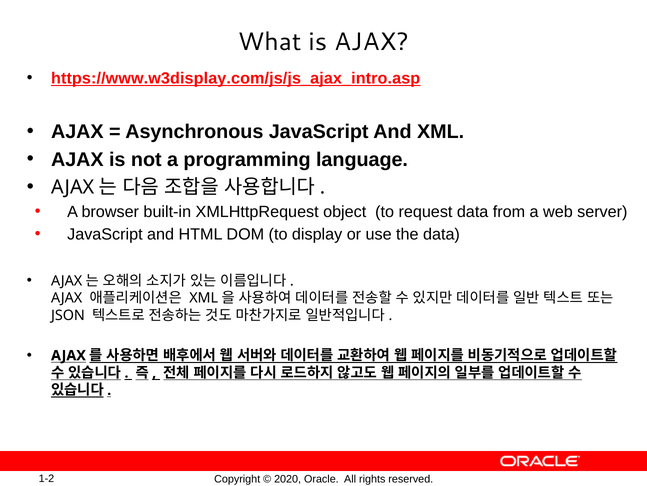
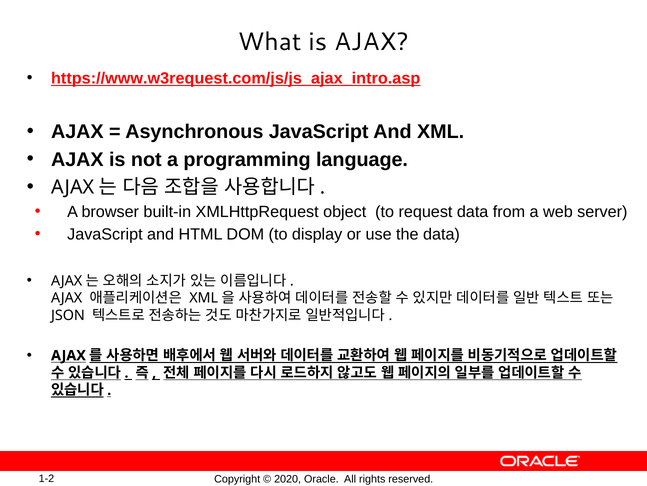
https://www.w3display.com/js/js_ajax_intro.asp: https://www.w3display.com/js/js_ajax_intro.asp -> https://www.w3request.com/js/js_ajax_intro.asp
